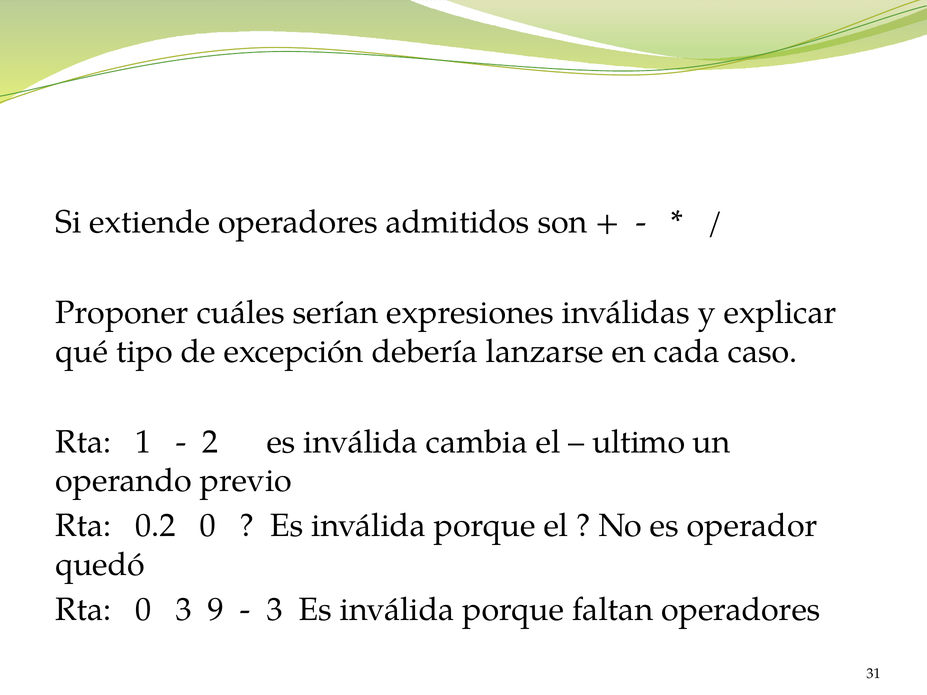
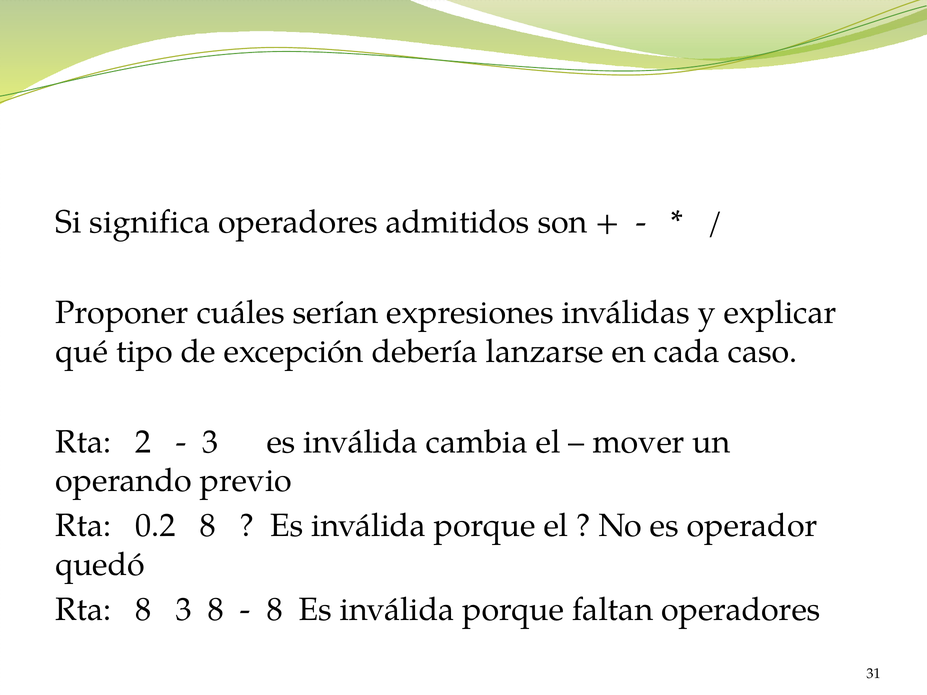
extiende: extiende -> significa
1: 1 -> 2
2 at (210, 442): 2 -> 3
ultimo: ultimo -> mover
0.2 0: 0 -> 8
Rta 0: 0 -> 8
3 9: 9 -> 8
3 at (275, 610): 3 -> 8
